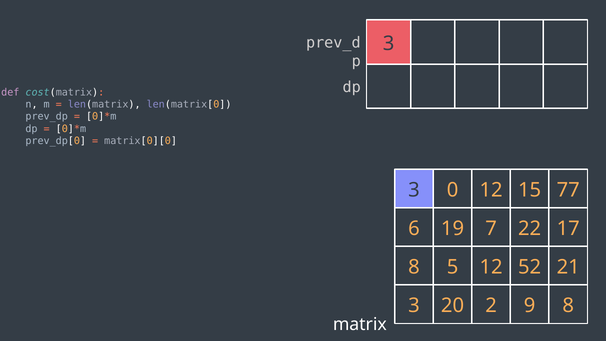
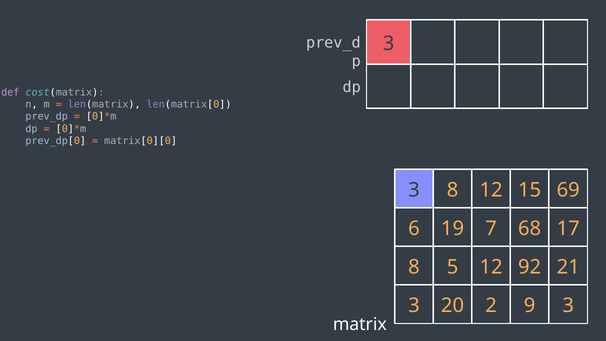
3 0: 0 -> 8
77: 77 -> 69
22: 22 -> 68
52: 52 -> 92
9 8: 8 -> 3
